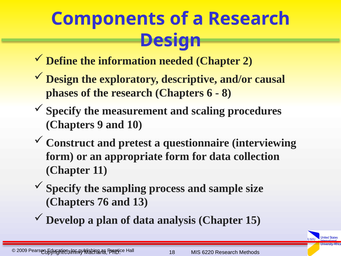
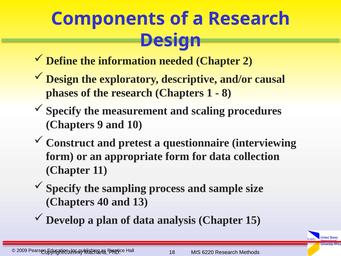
6: 6 -> 1
76: 76 -> 40
